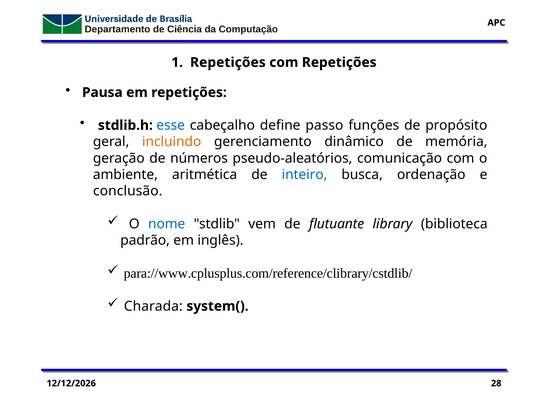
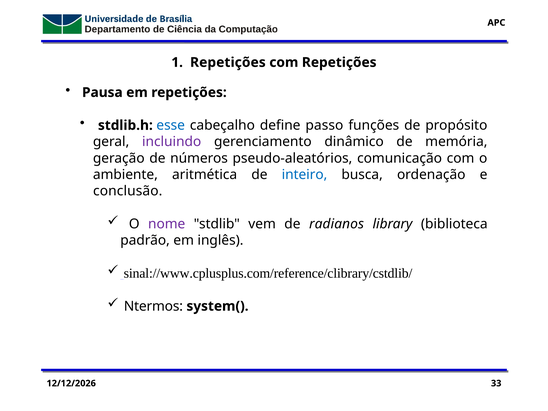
incluindo colour: orange -> purple
nome colour: blue -> purple
flutuante: flutuante -> radianos
para://www.cplusplus.com/reference/clibrary/cstdlib/: para://www.cplusplus.com/reference/clibrary/cstdlib/ -> sinal://www.cplusplus.com/reference/clibrary/cstdlib/
Charada: Charada -> Ntermos
28: 28 -> 33
